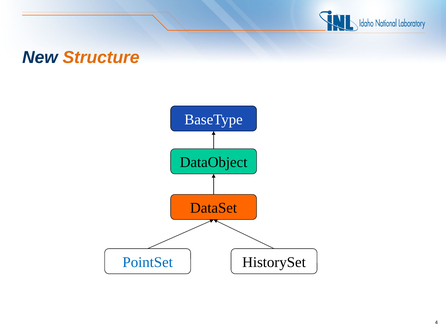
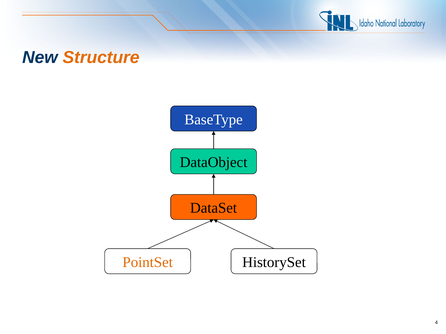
PointSet colour: blue -> orange
